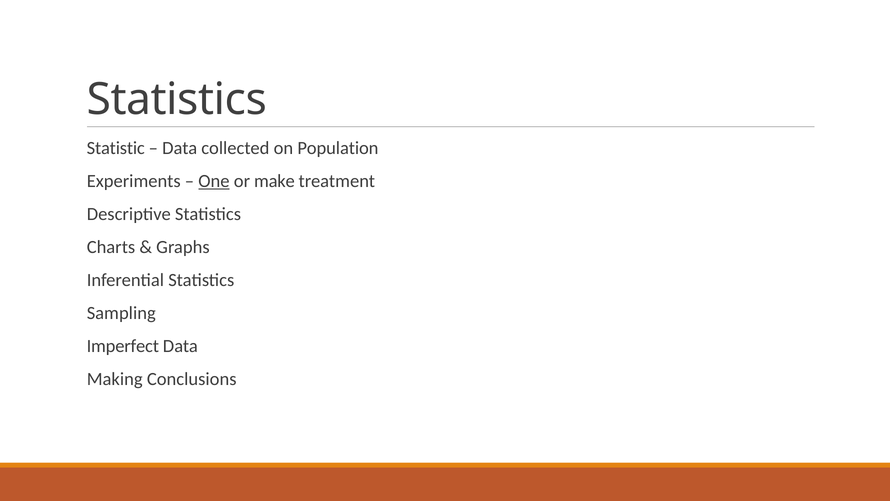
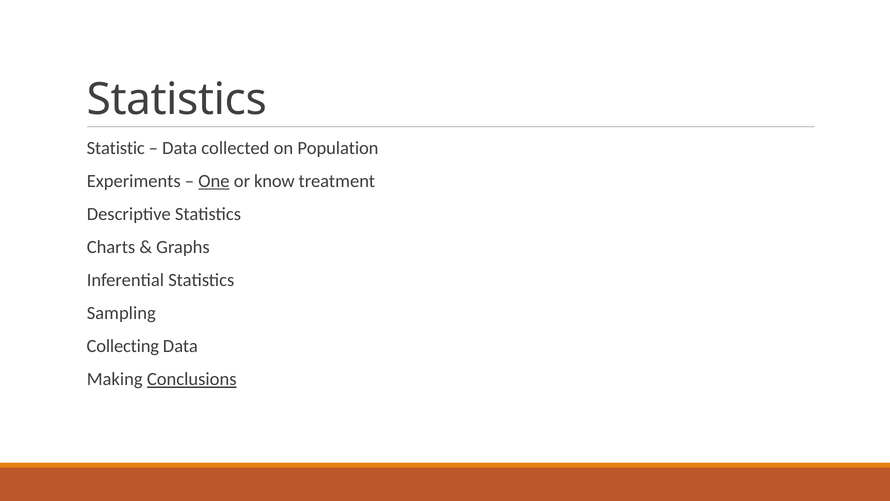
make: make -> know
Imperfect: Imperfect -> Collecting
Conclusions underline: none -> present
